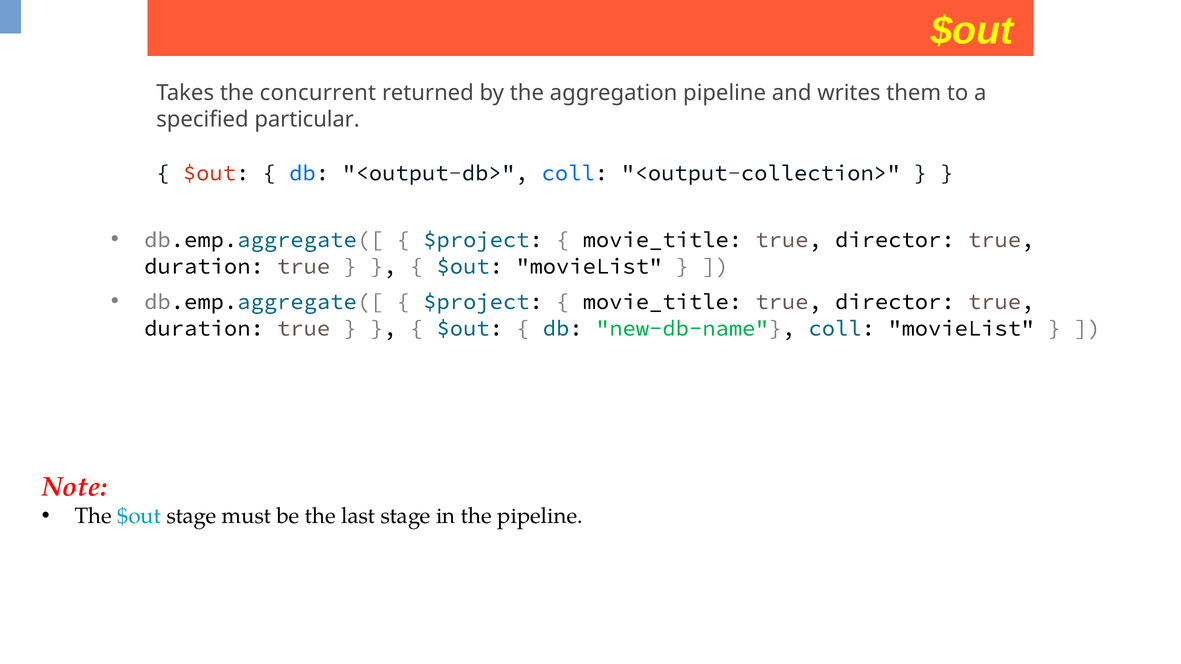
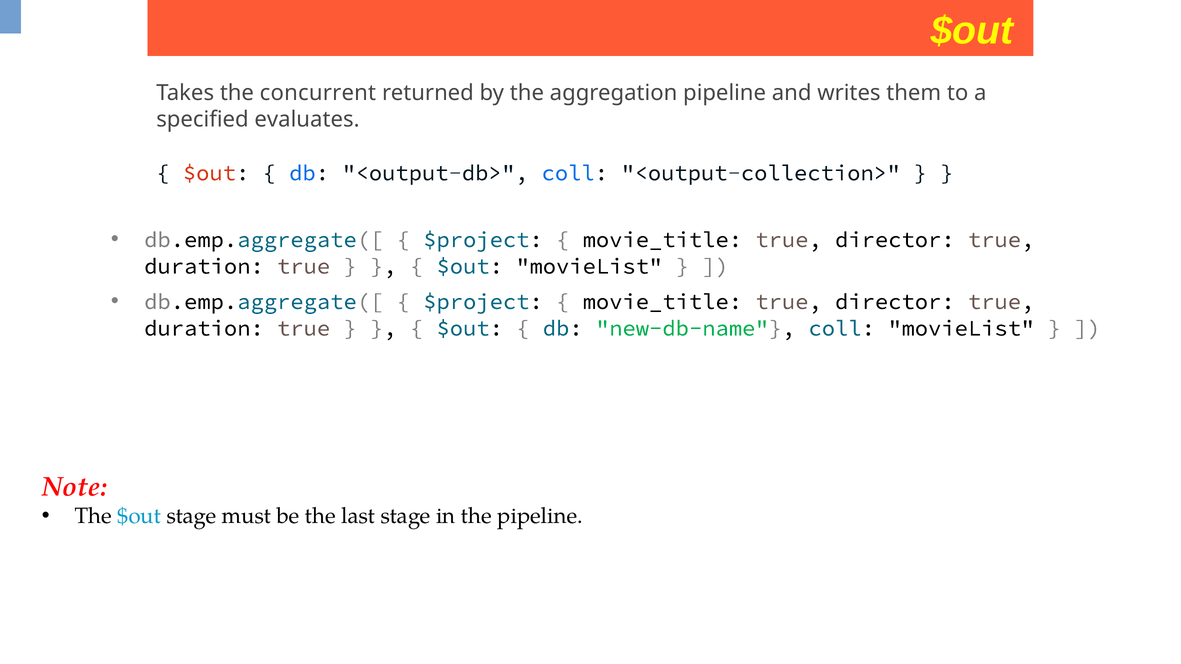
particular: particular -> evaluates
